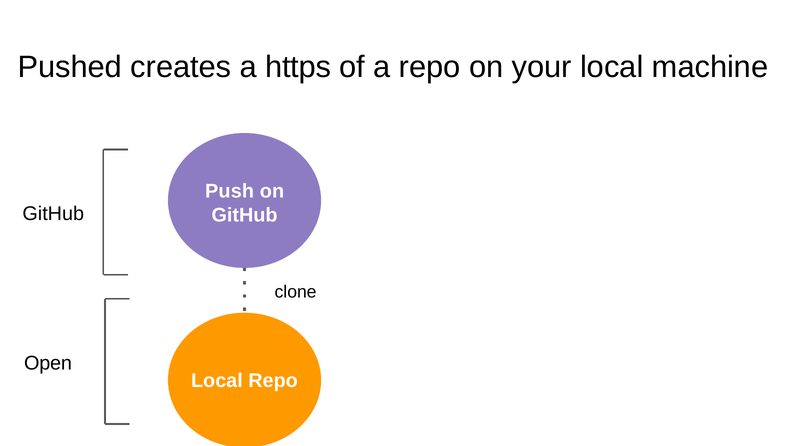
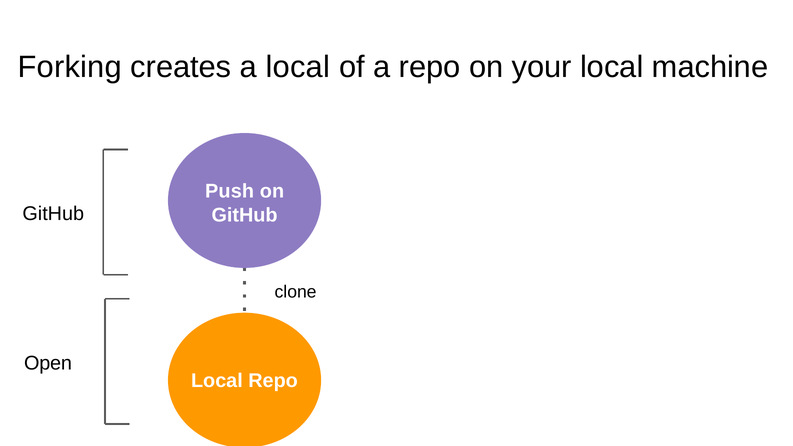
Pushed: Pushed -> Forking
a https: https -> local
